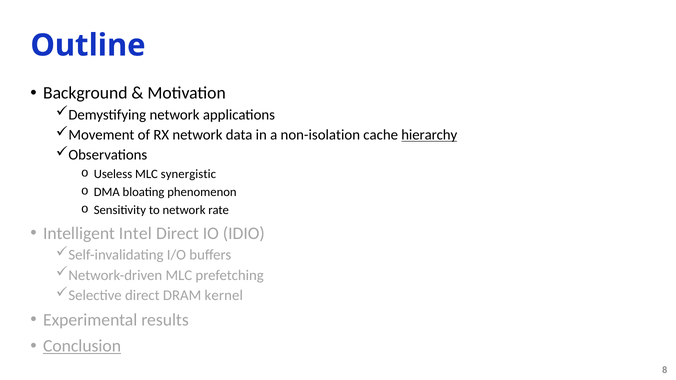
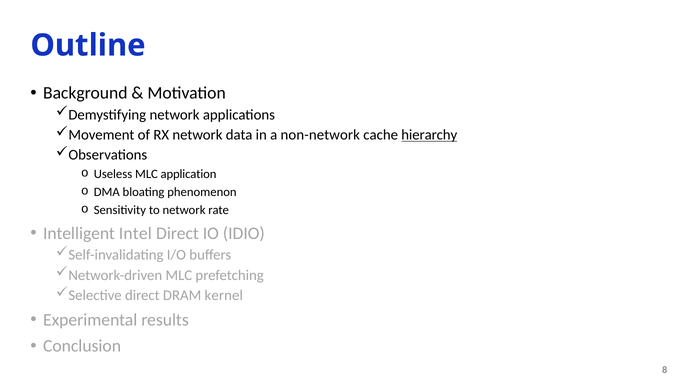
non-isolation: non-isolation -> non-network
synergistic: synergistic -> application
Conclusion underline: present -> none
